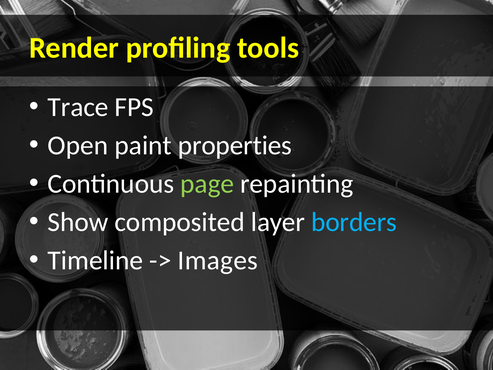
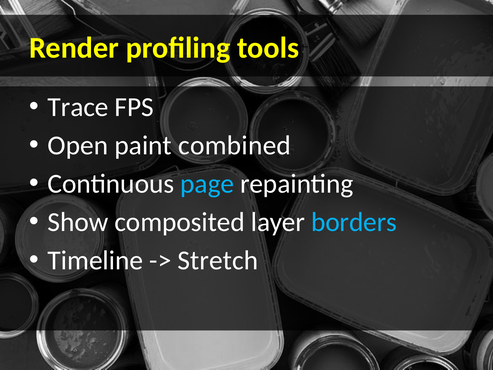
properties: properties -> combined
page colour: light green -> light blue
Images: Images -> Stretch
